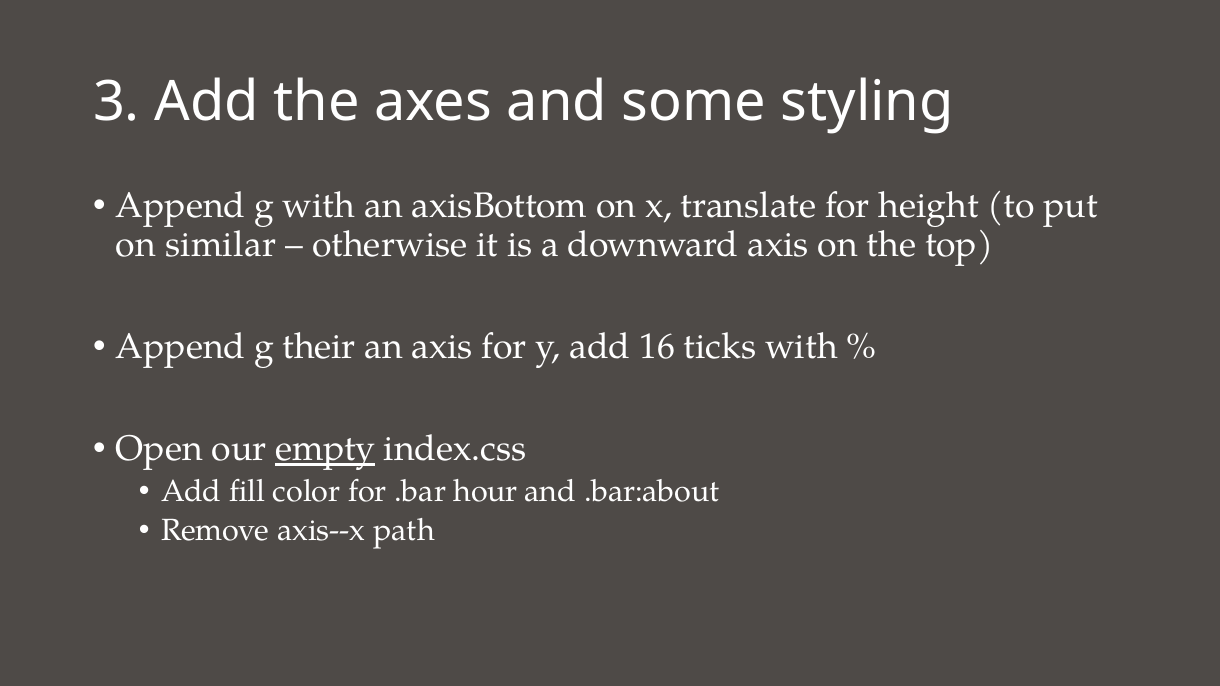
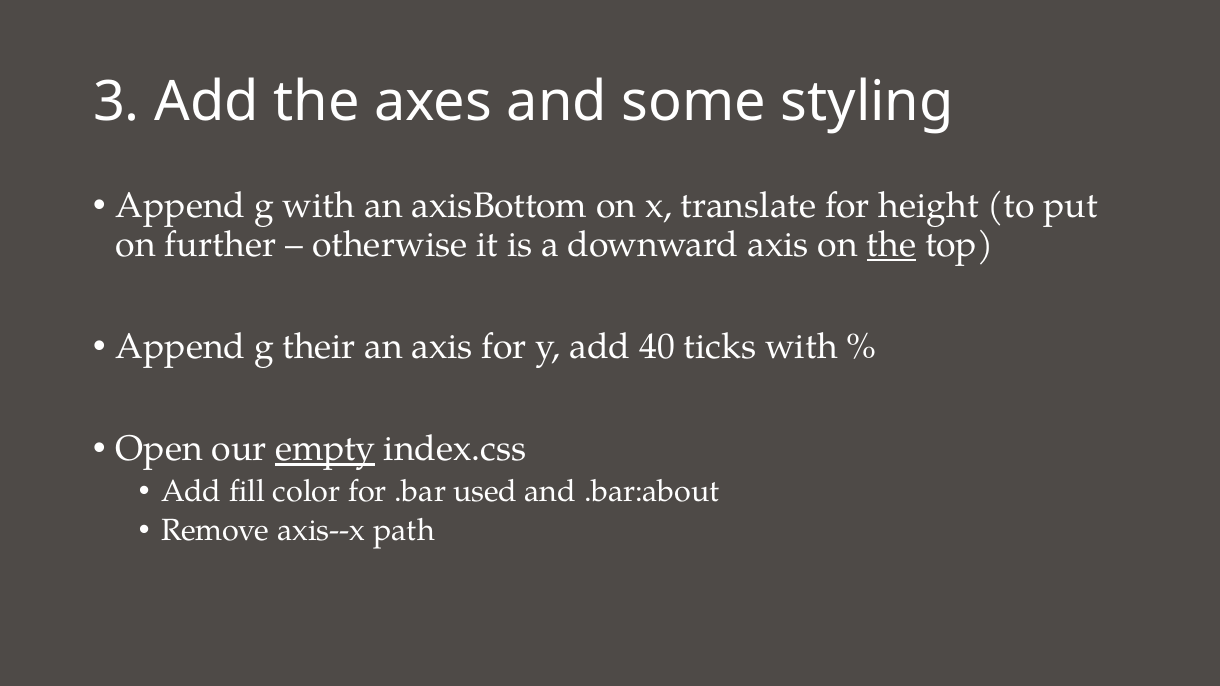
similar: similar -> further
the at (891, 245) underline: none -> present
16: 16 -> 40
hour: hour -> used
